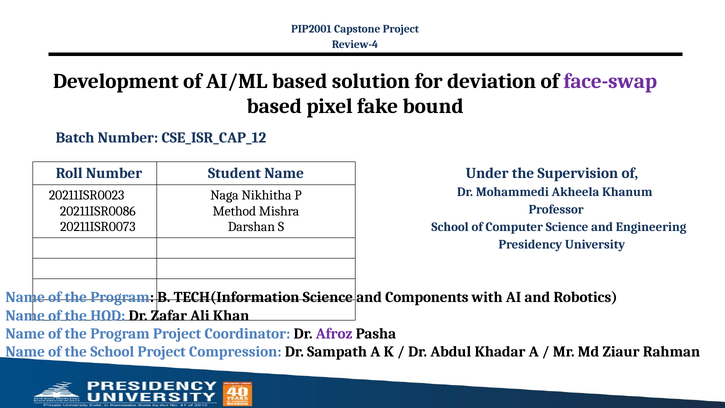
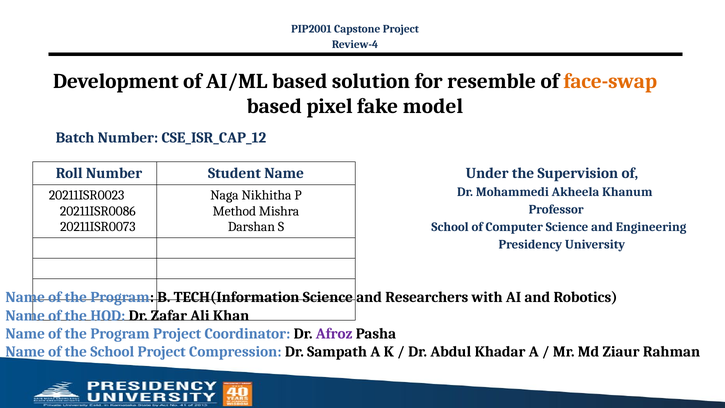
deviation: deviation -> resemble
face-swap colour: purple -> orange
bound: bound -> model
Components: Components -> Researchers
